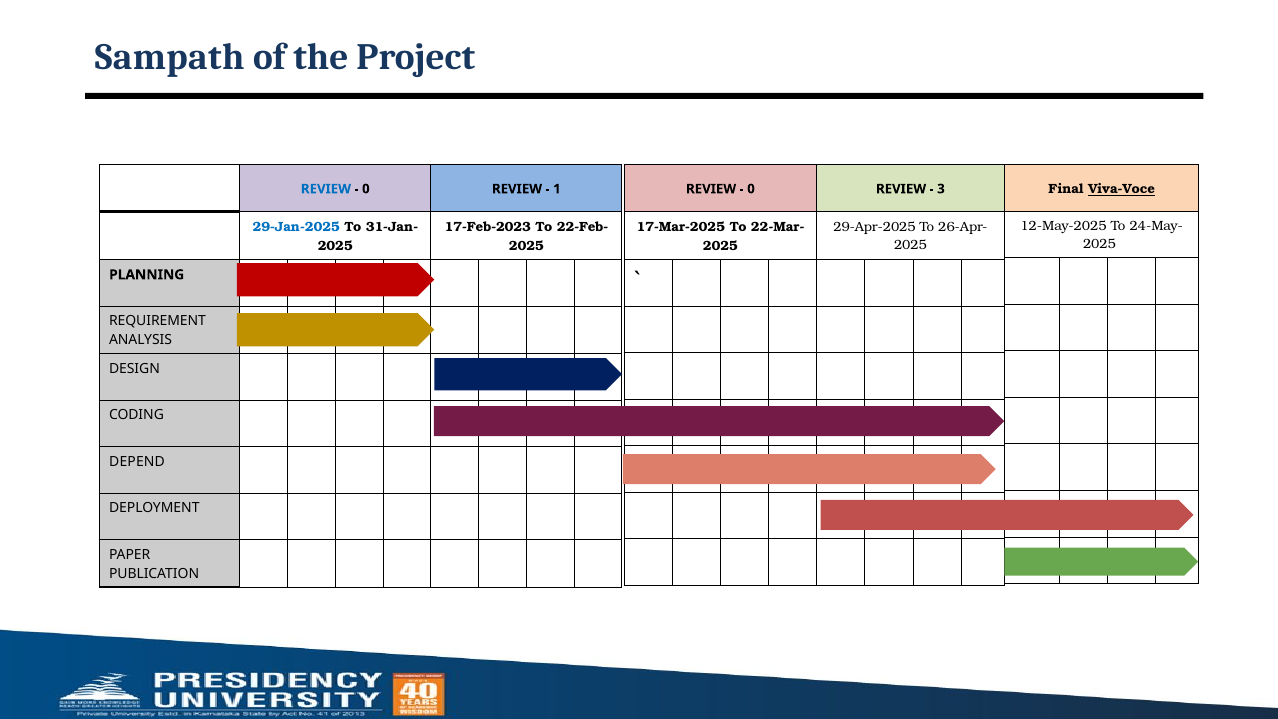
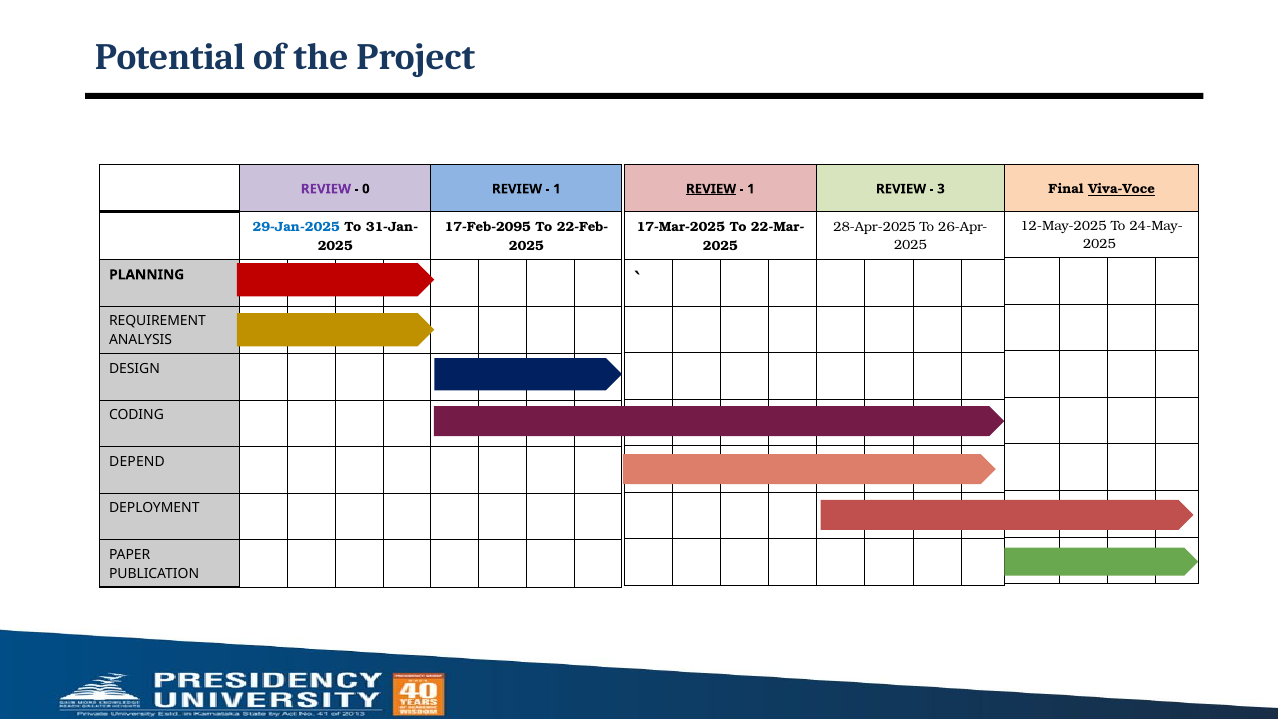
Sampath: Sampath -> Potential
REVIEW at (326, 189) colour: blue -> purple
REVIEW at (711, 189) underline: none -> present
0 at (751, 189): 0 -> 1
17-Feb-2023: 17-Feb-2023 -> 17-Feb-2095
29-Apr-2025: 29-Apr-2025 -> 28-Apr-2025
